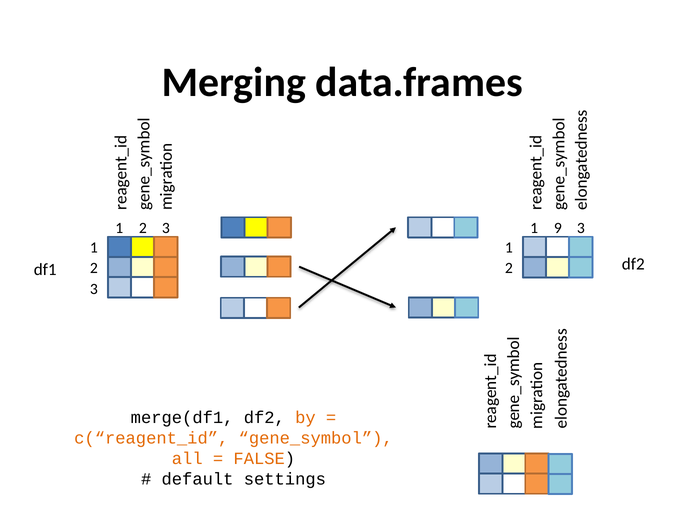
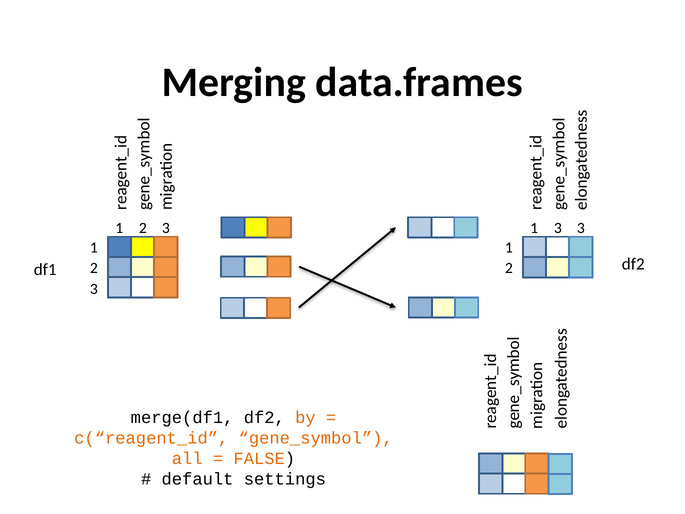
1 9: 9 -> 3
